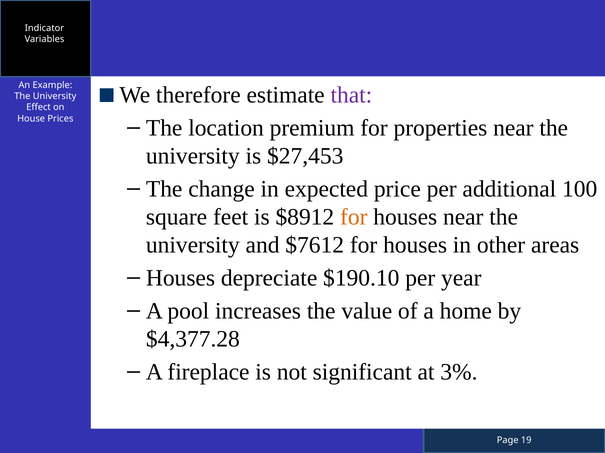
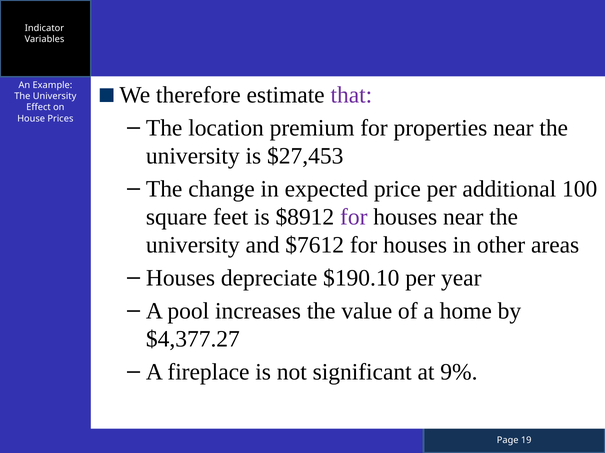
for at (354, 217) colour: orange -> purple
$4,377.28: $4,377.28 -> $4,377.27
3%: 3% -> 9%
